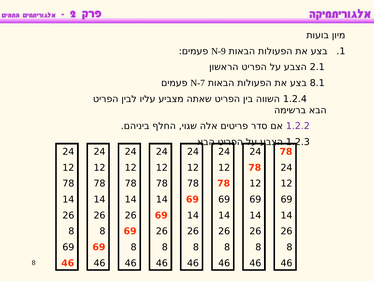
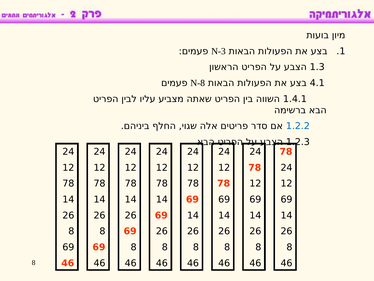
N-9: N-9 -> N-3
2.1: 2.1 -> 1.3
N-7: N-7 -> N-8
8.1: 8.1 -> 4.1
1.2.4: 1.2.4 -> 1.4.1
1.2.2 colour: purple -> blue
